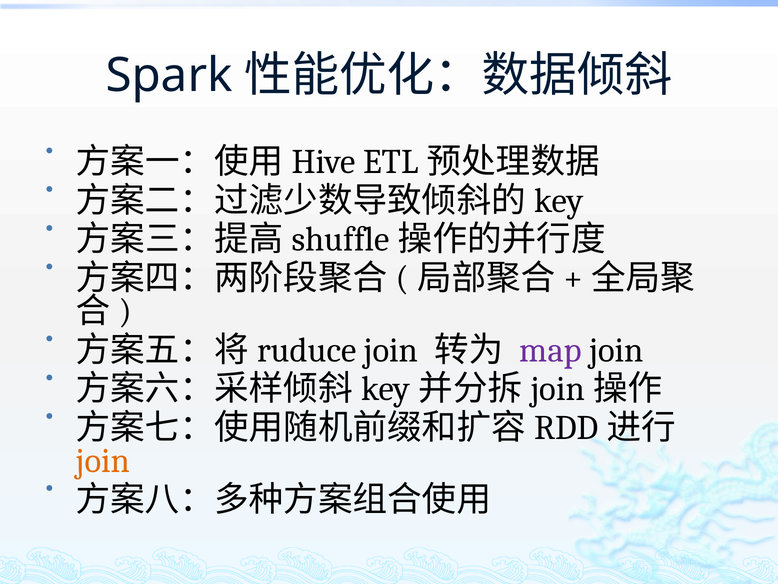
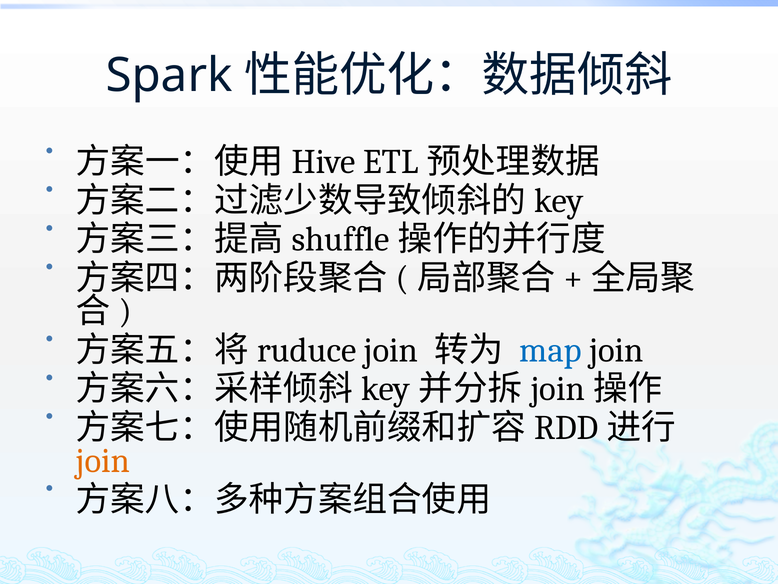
map colour: purple -> blue
